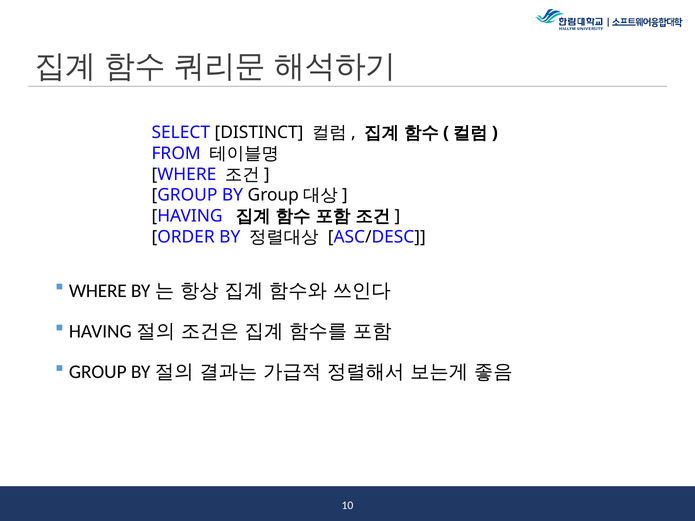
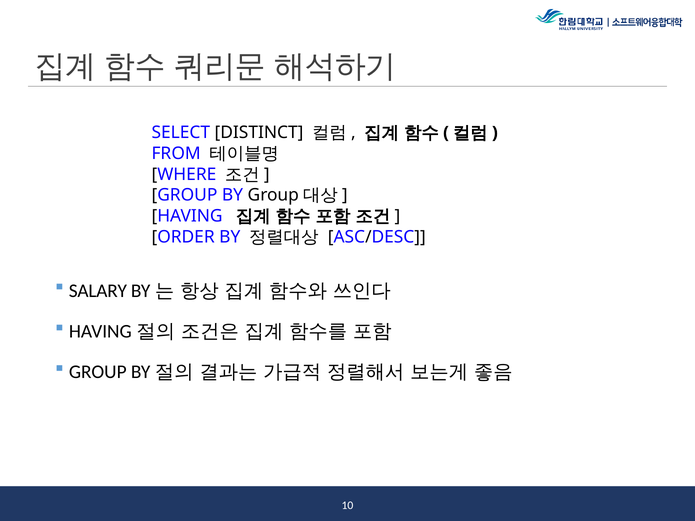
WHERE at (98, 291): WHERE -> SALARY
